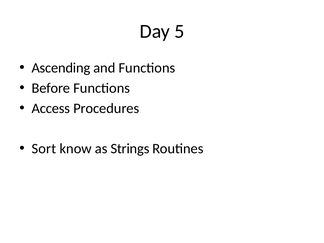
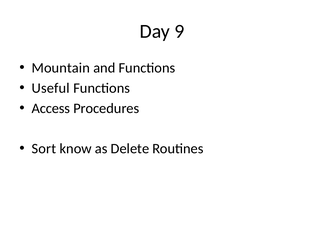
5: 5 -> 9
Ascending: Ascending -> Mountain
Before: Before -> Useful
Strings: Strings -> Delete
